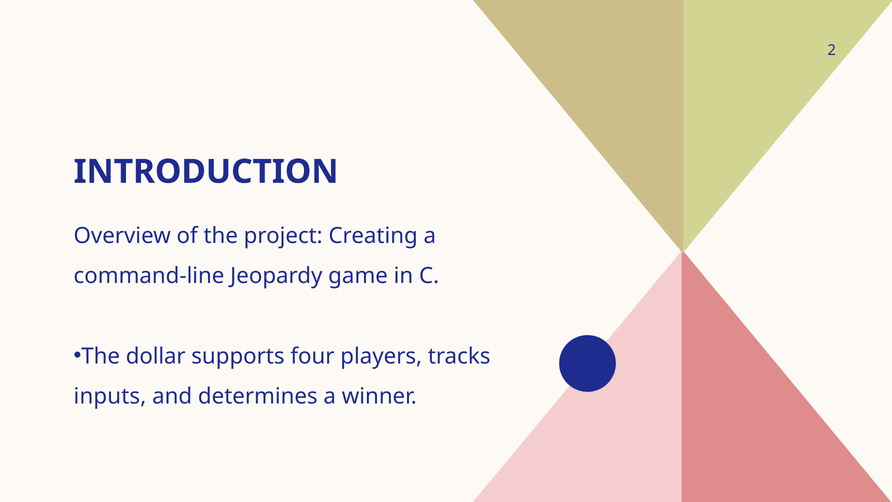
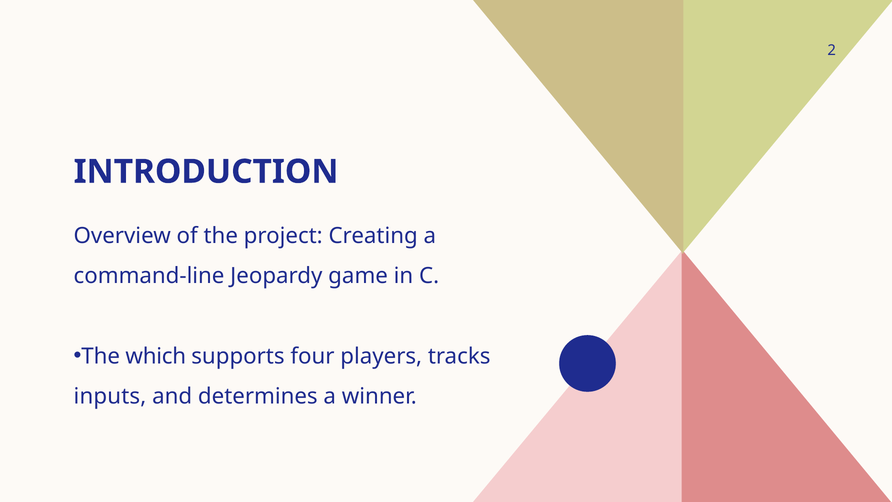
dollar: dollar -> which
